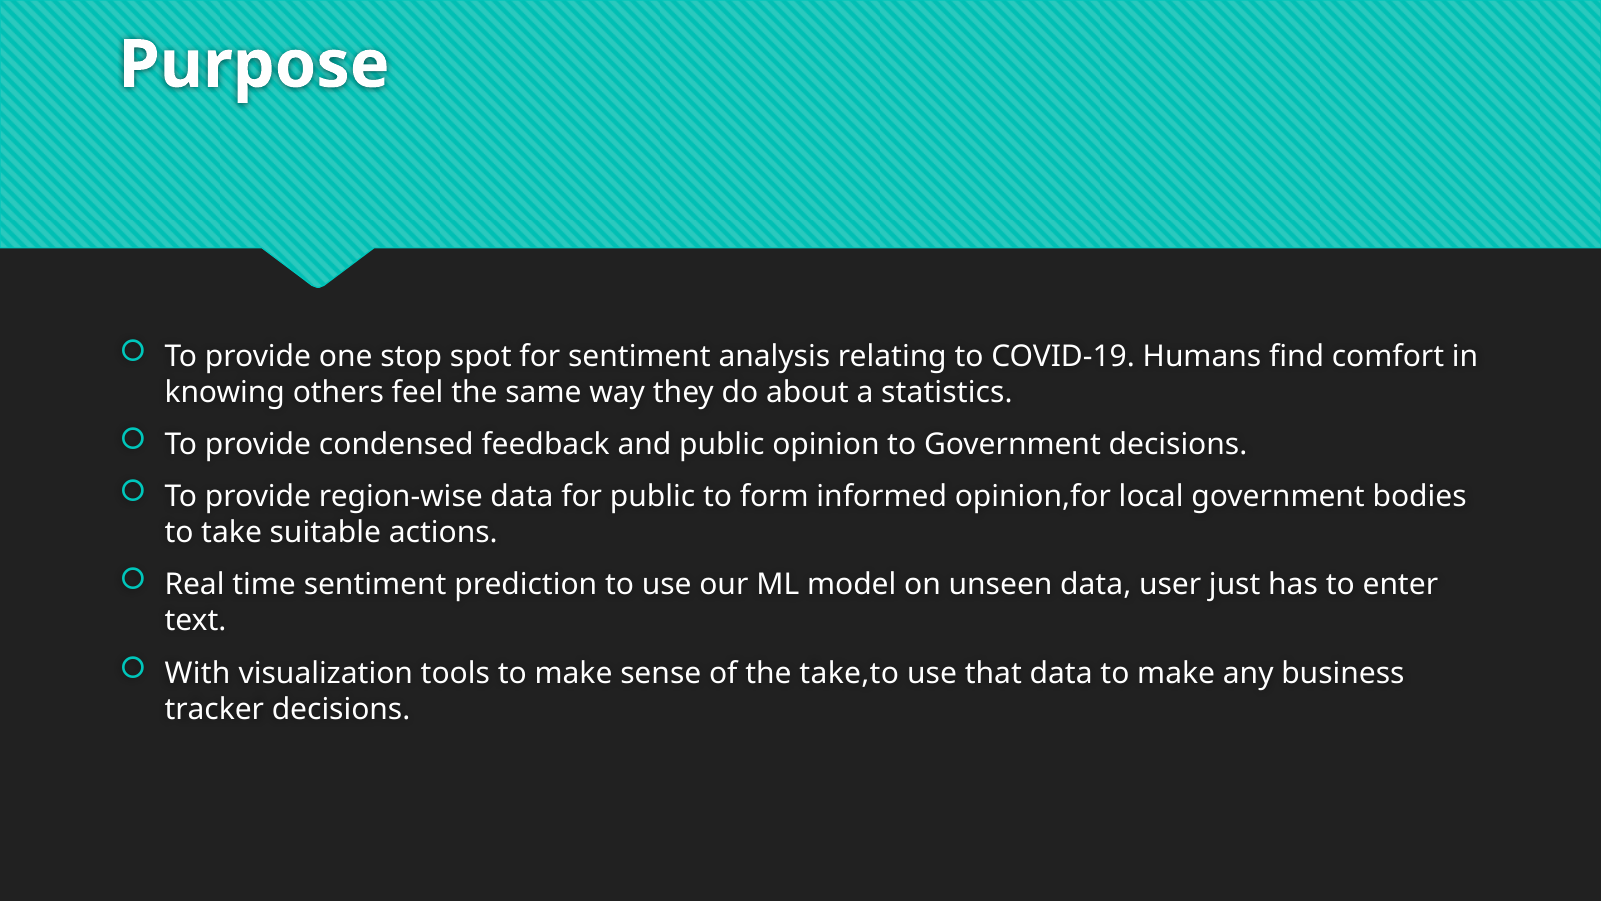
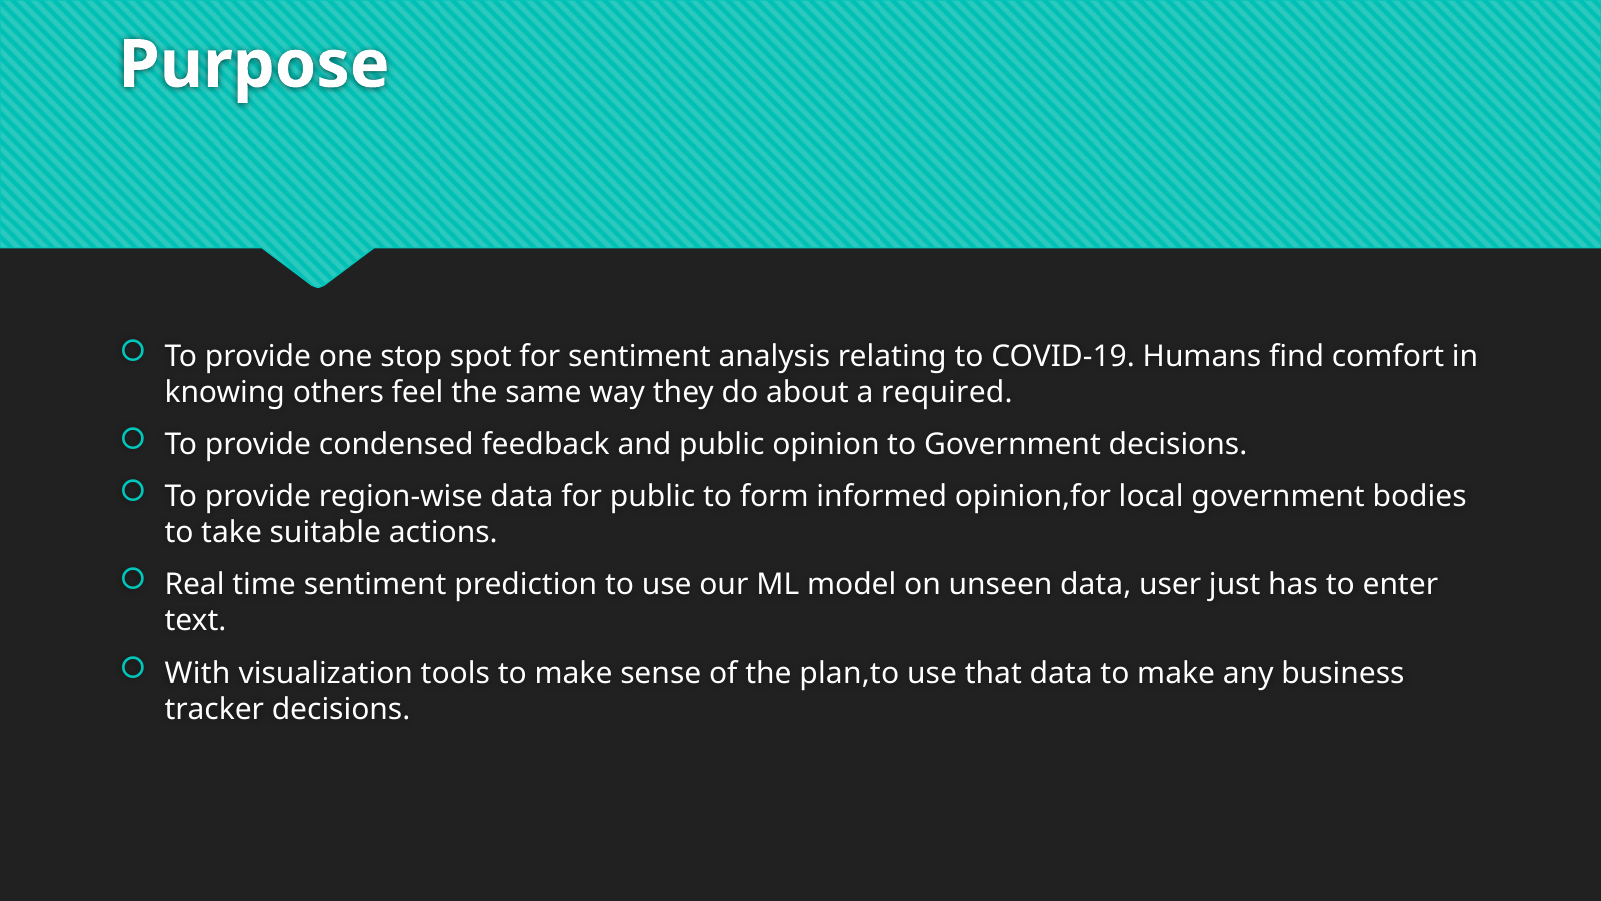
statistics: statistics -> required
take,to: take,to -> plan,to
